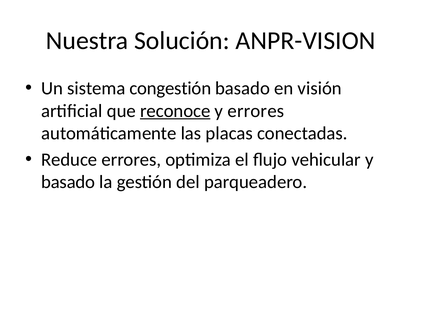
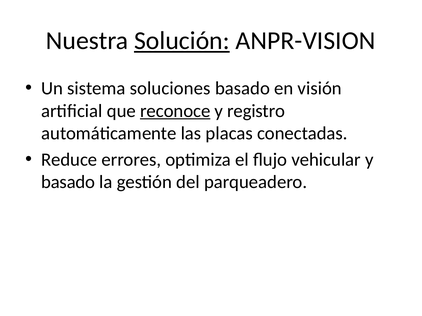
Solución underline: none -> present
congestión: congestión -> soluciones
y errores: errores -> registro
